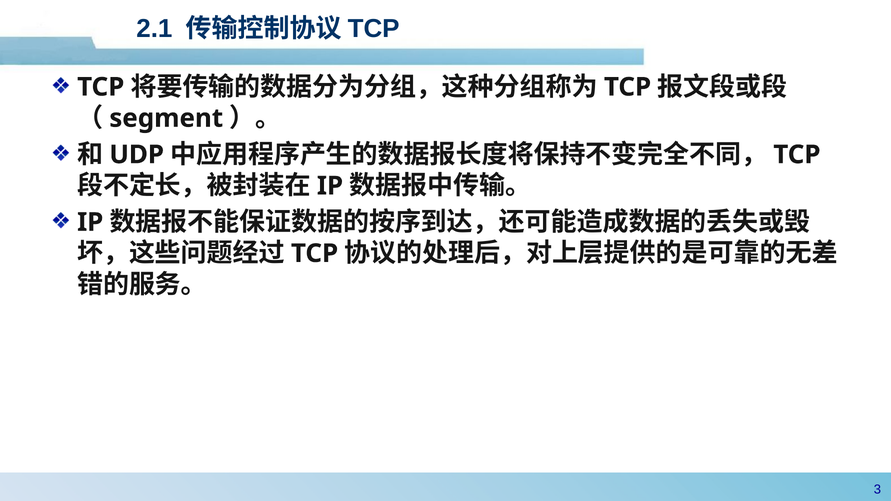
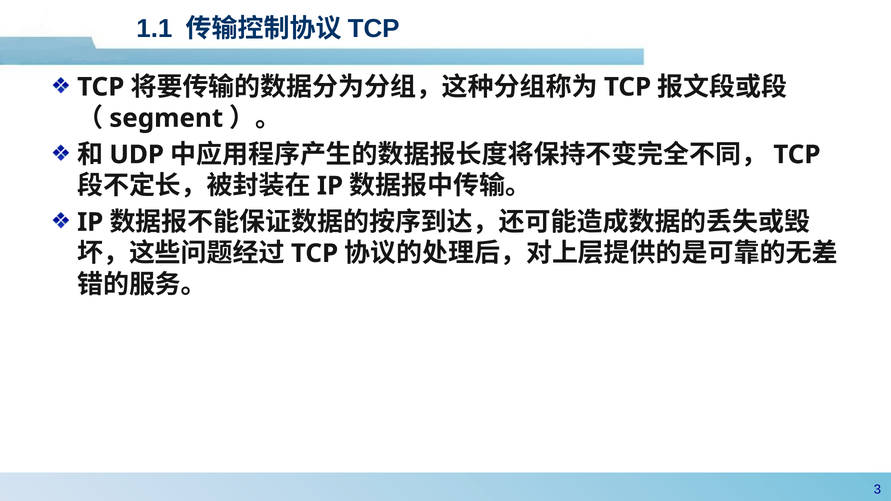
2.1: 2.1 -> 1.1
